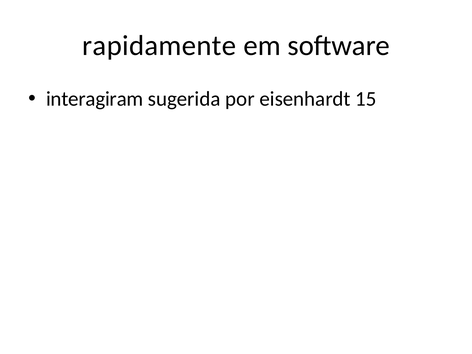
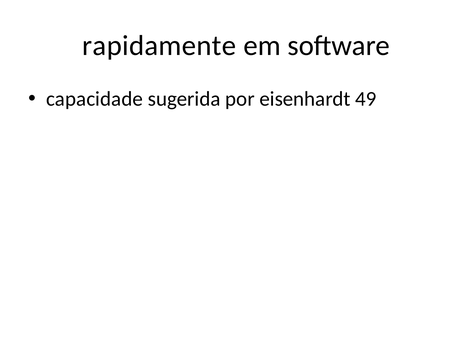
interagiram: interagiram -> capacidade
15: 15 -> 49
